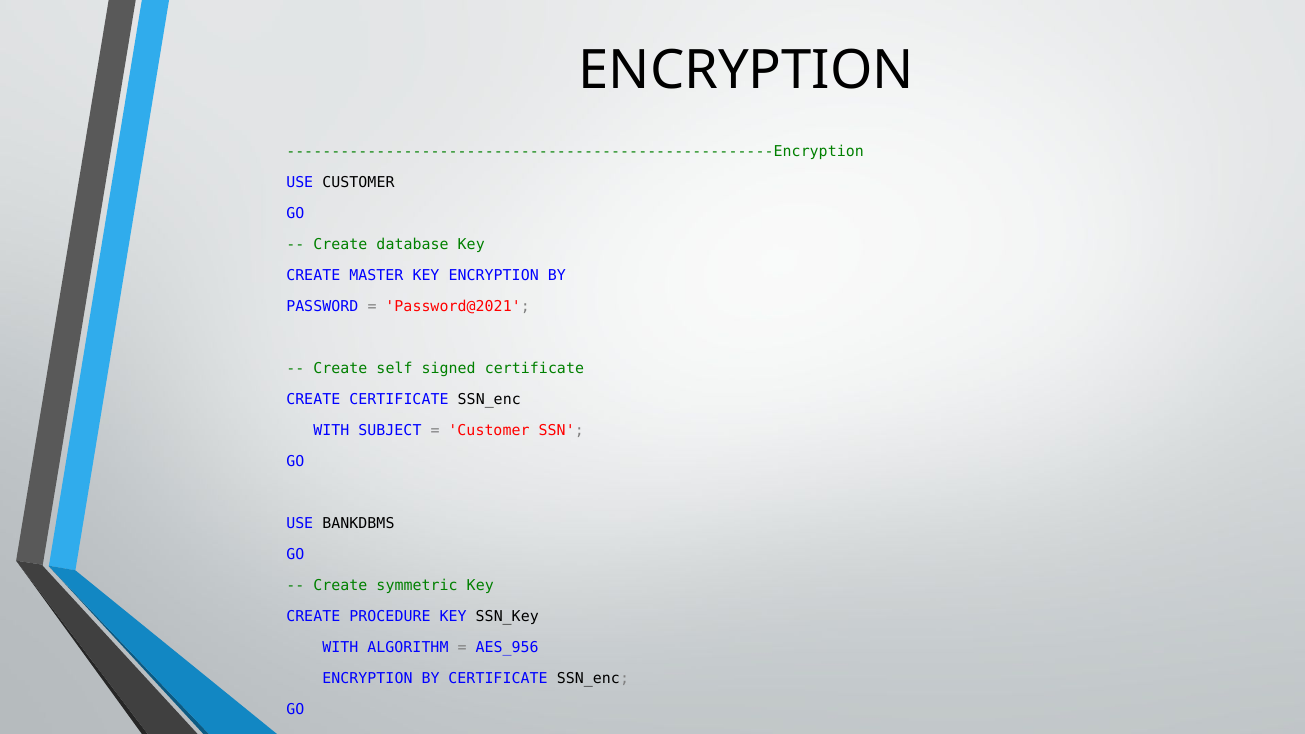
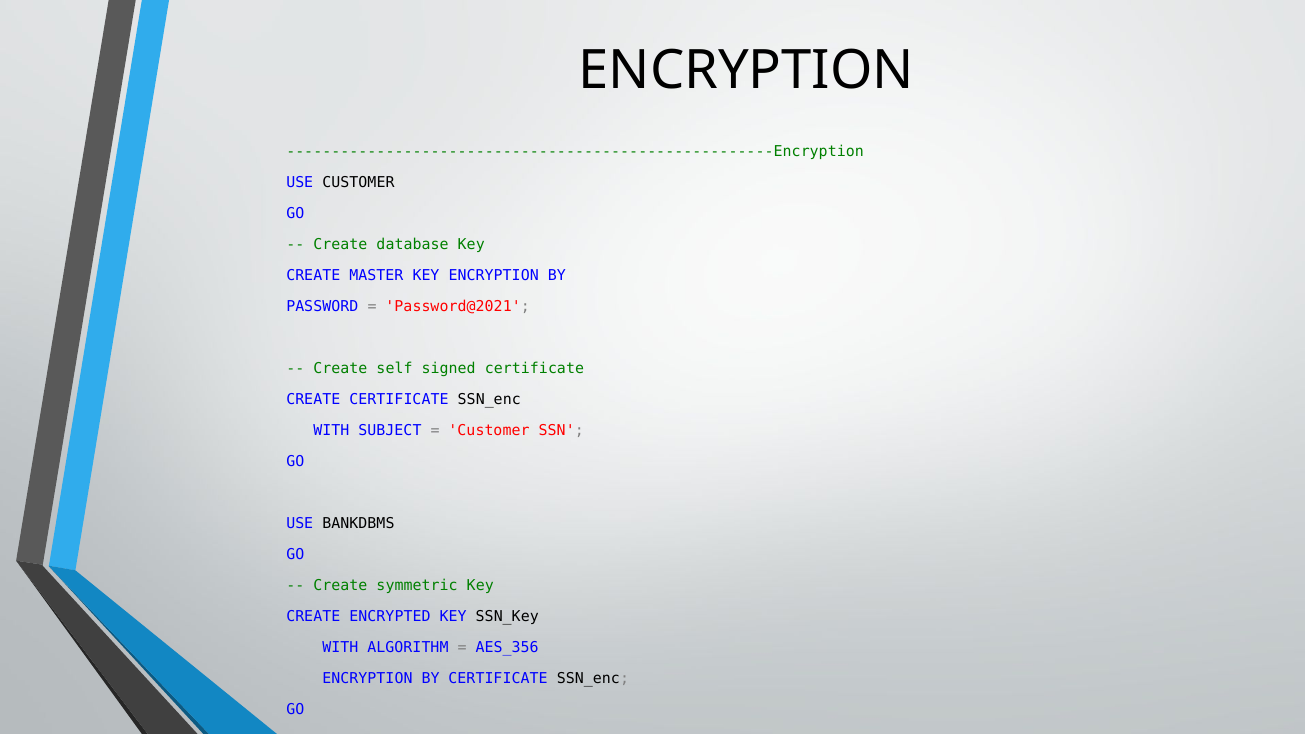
PROCEDURE: PROCEDURE -> ENCRYPTED
AES_956: AES_956 -> AES_356
